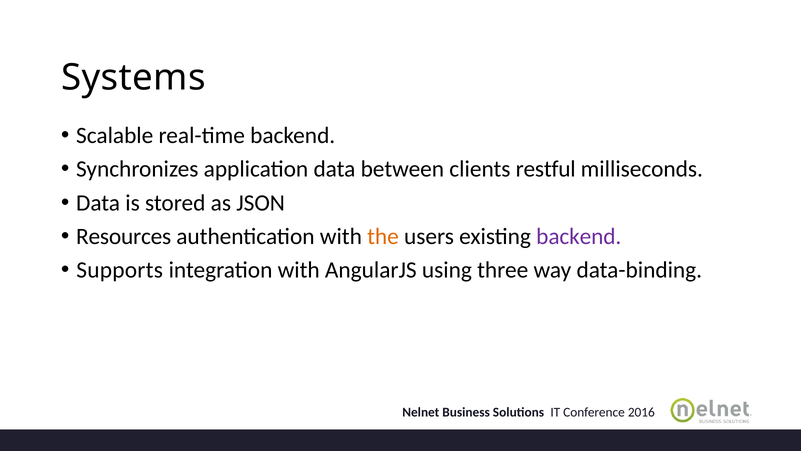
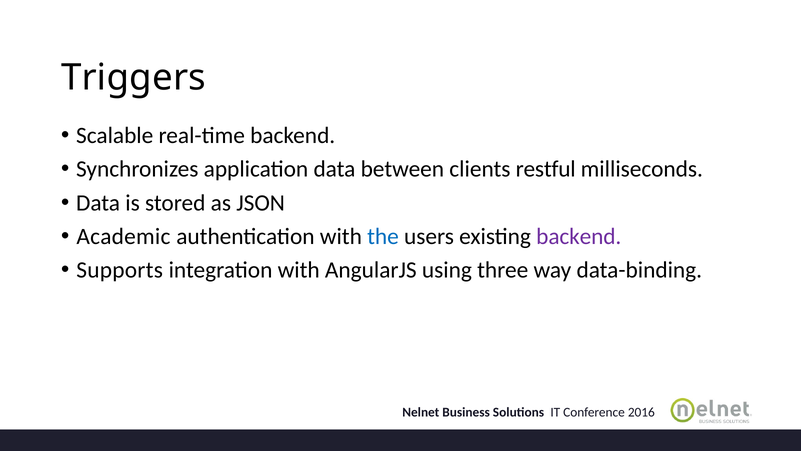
Systems: Systems -> Triggers
Resources: Resources -> Academic
the colour: orange -> blue
